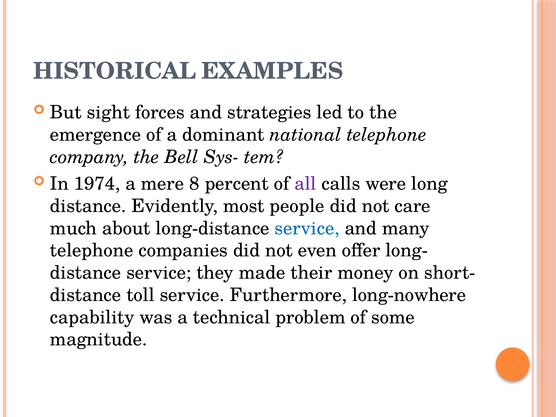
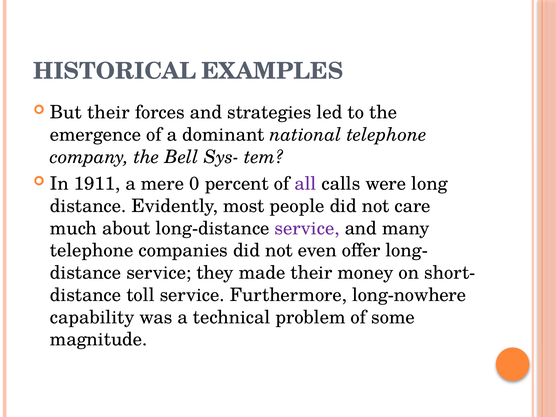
But sight: sight -> their
1974: 1974 -> 1911
8: 8 -> 0
service at (307, 228) colour: blue -> purple
